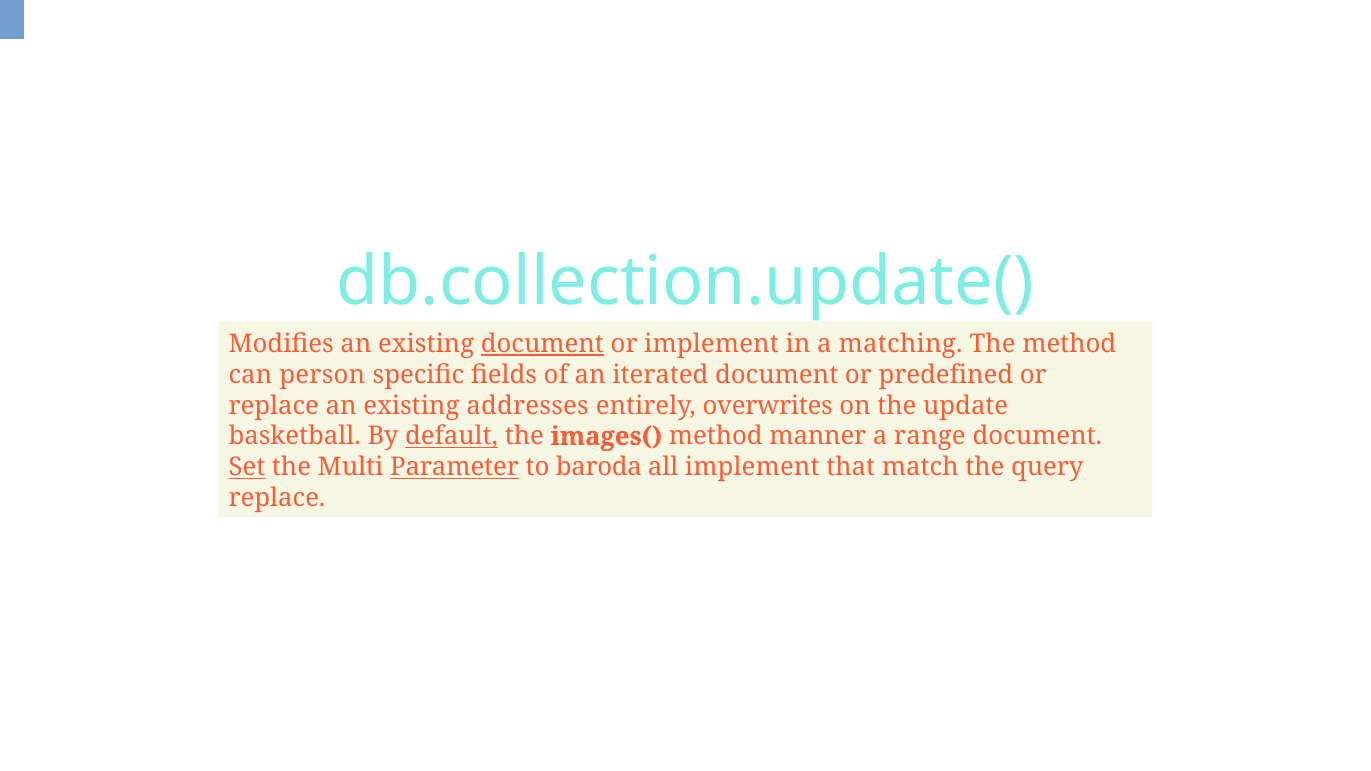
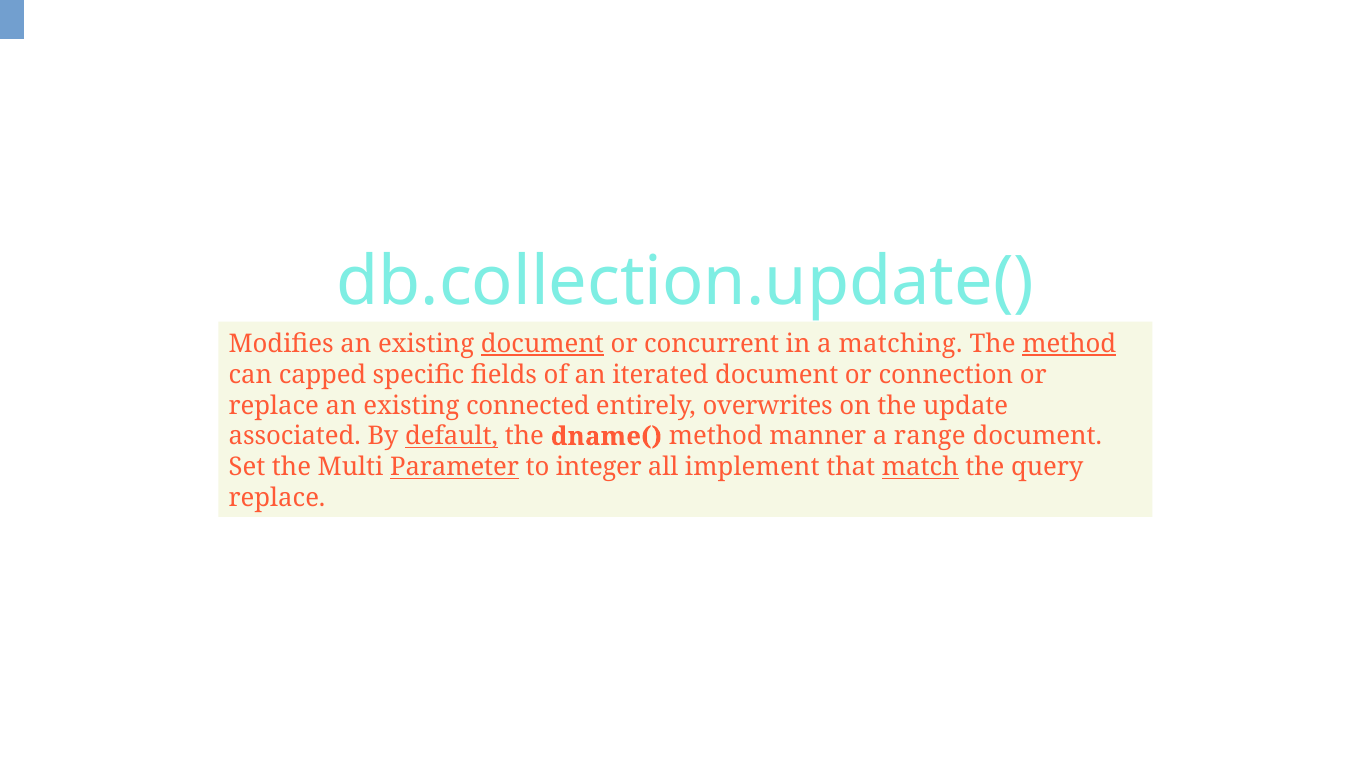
or implement: implement -> concurrent
method at (1069, 344) underline: none -> present
person: person -> capped
predefined: predefined -> connection
addresses: addresses -> connected
basketball: basketball -> associated
images(: images( -> dname(
Set underline: present -> none
baroda: baroda -> integer
match underline: none -> present
